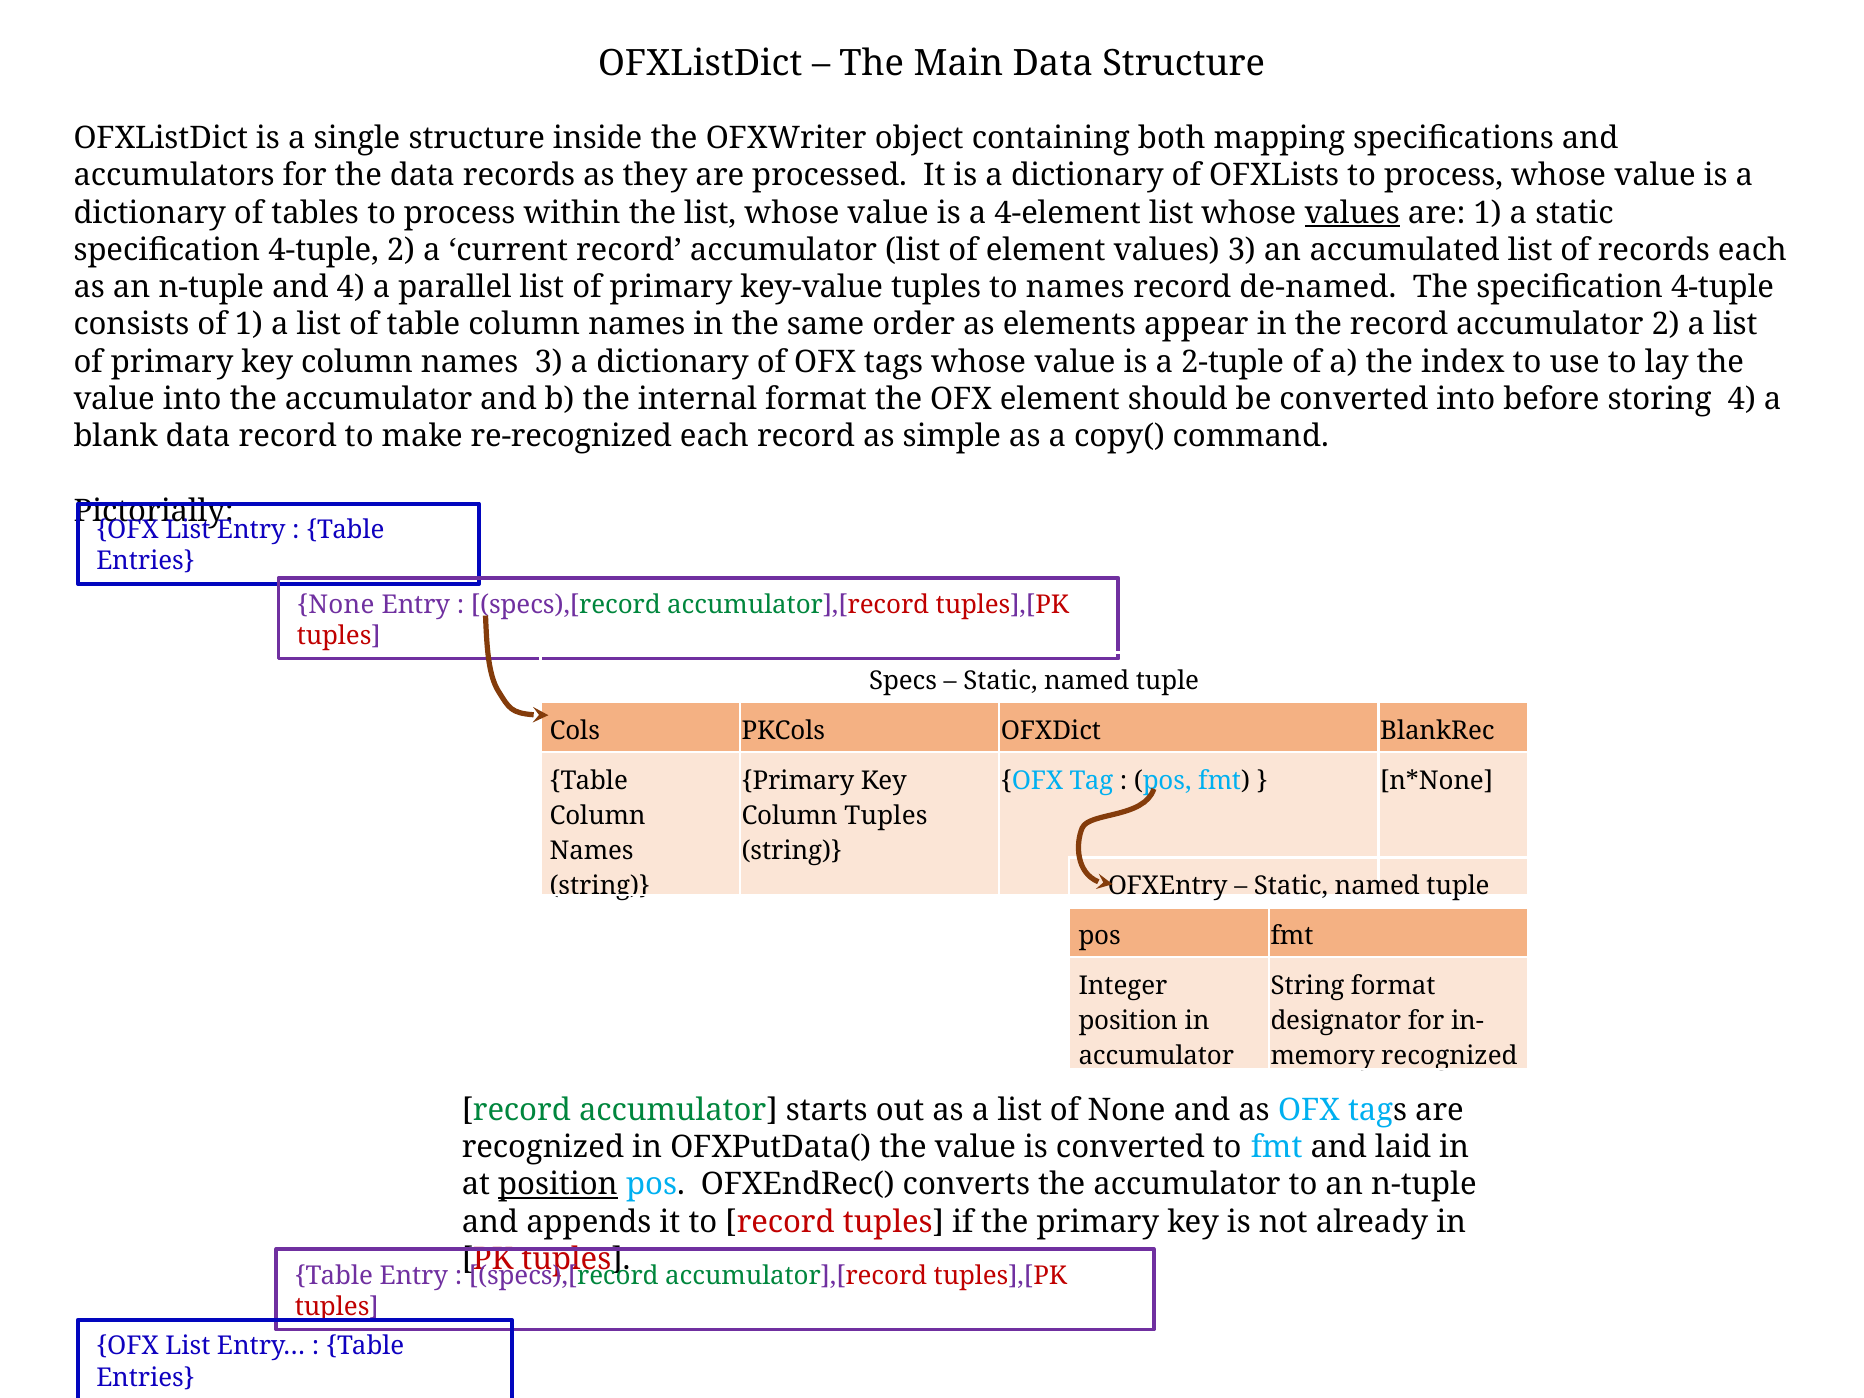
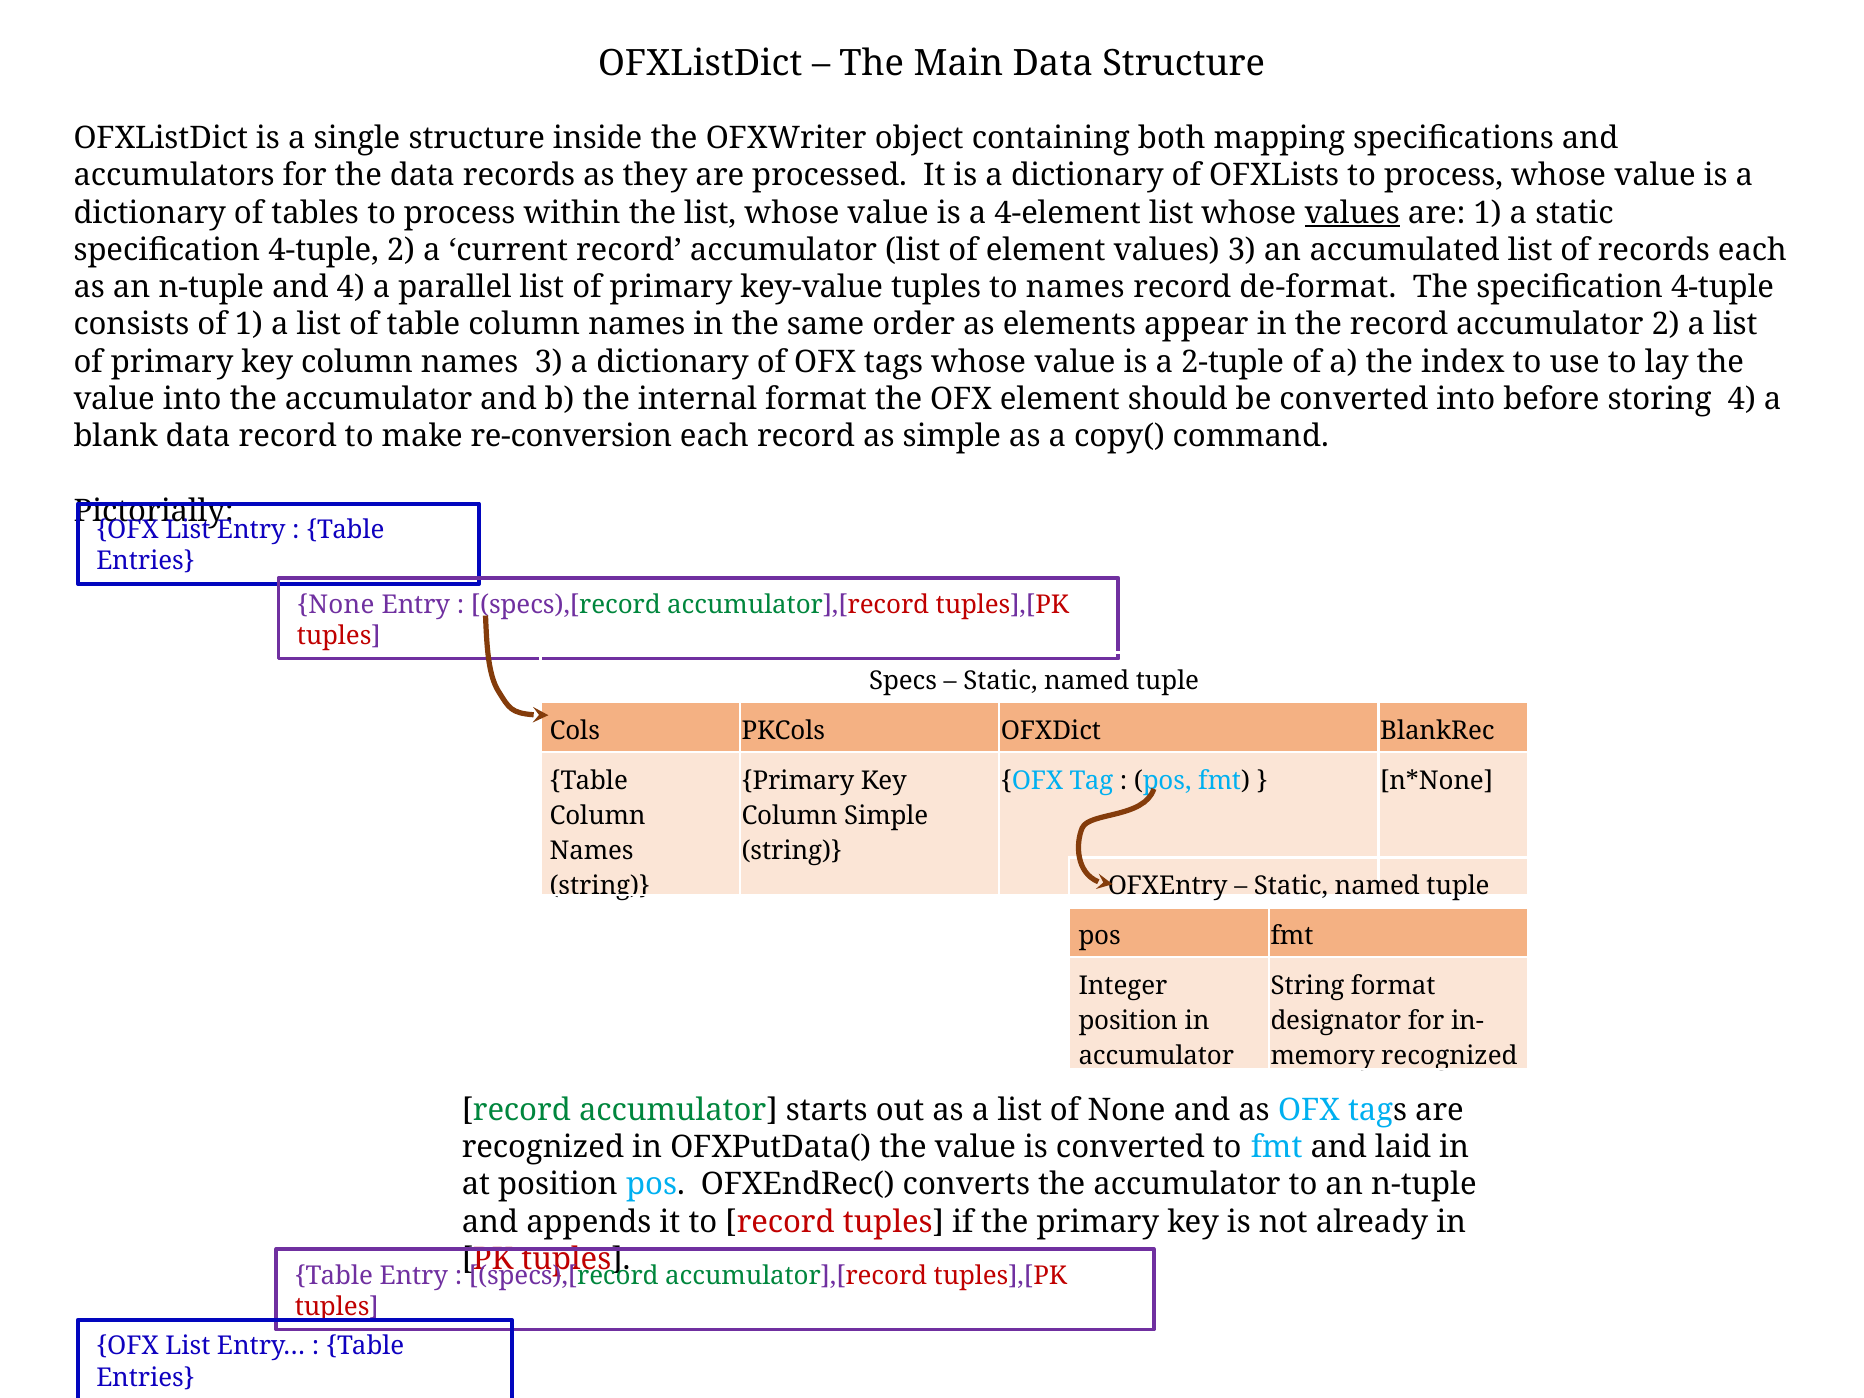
de-named: de-named -> de-format
re-recognized: re-recognized -> re-conversion
Column Tuples: Tuples -> Simple
position at (558, 1184) underline: present -> none
